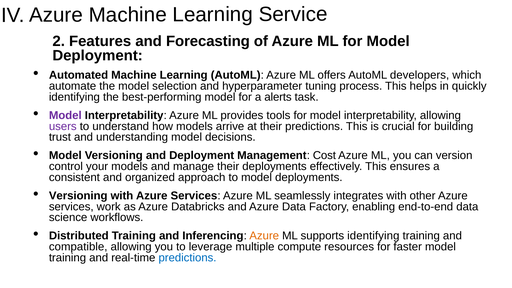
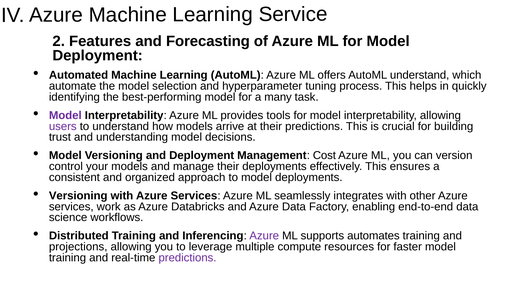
AutoML developers: developers -> understand
alerts: alerts -> many
Azure at (264, 236) colour: orange -> purple
supports identifying: identifying -> automates
compatible: compatible -> projections
predictions at (187, 258) colour: blue -> purple
